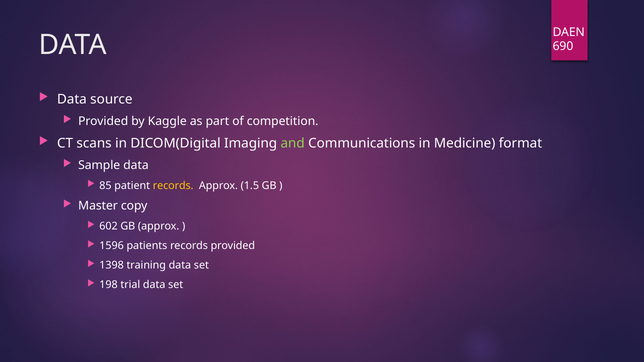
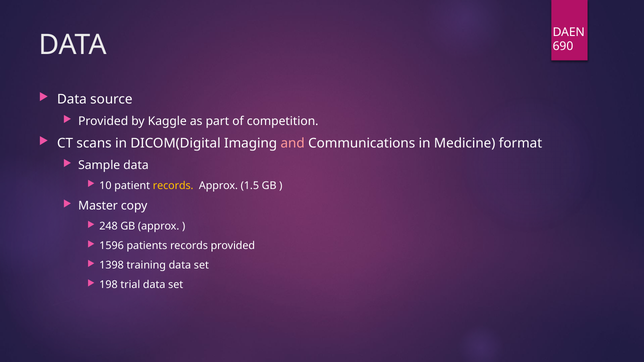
and colour: light green -> pink
85: 85 -> 10
602: 602 -> 248
